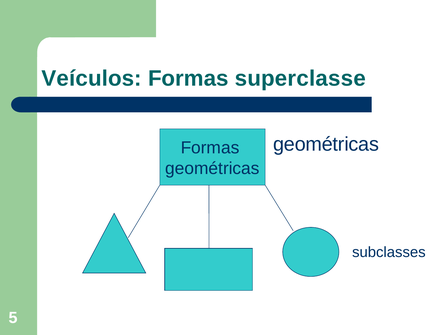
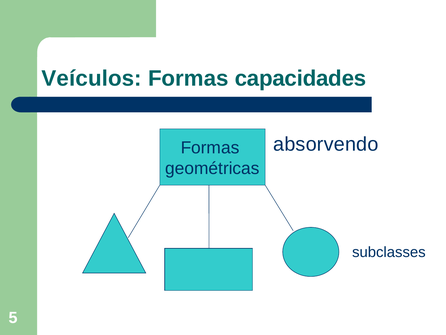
superclasse: superclasse -> capacidades
geométricas at (326, 144): geométricas -> absorvendo
